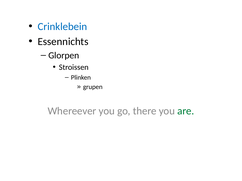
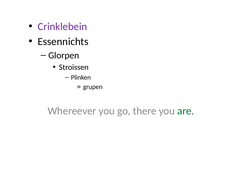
Crinklebein colour: blue -> purple
